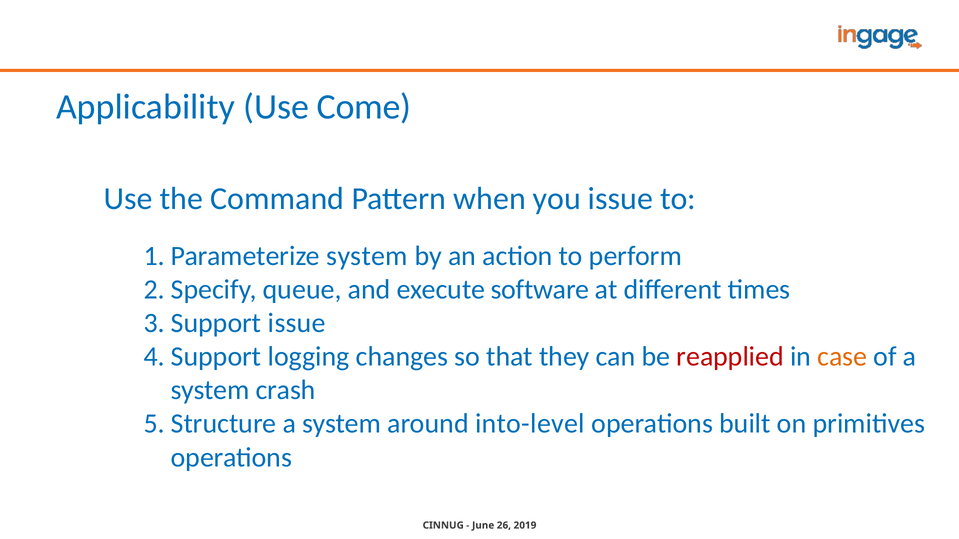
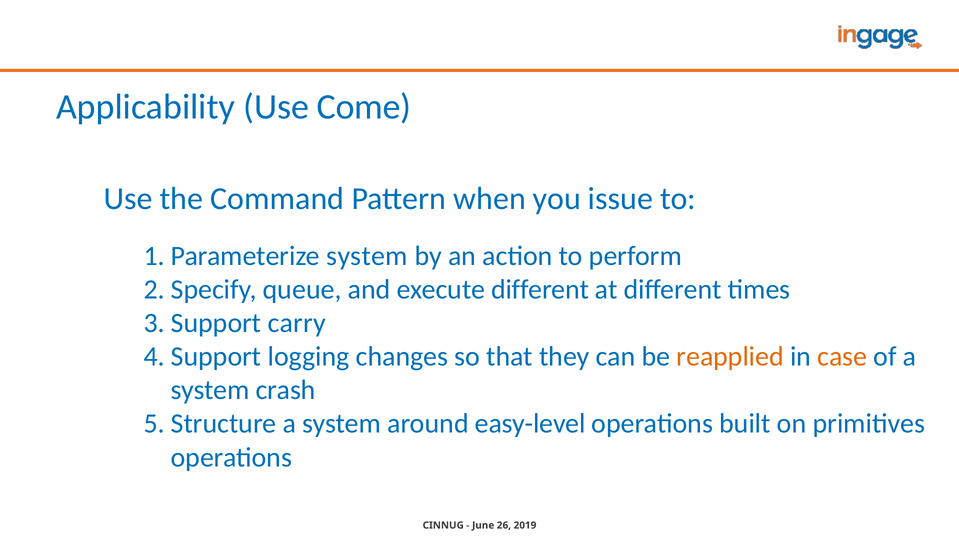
execute software: software -> different
issue at (297, 323): issue -> carry
reapplied colour: red -> orange
into-level: into-level -> easy-level
